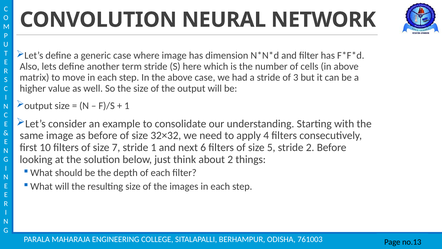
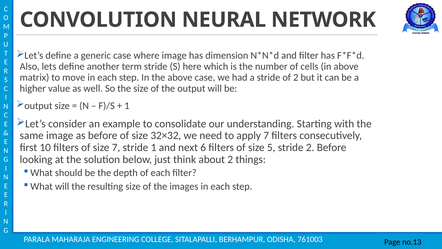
of 3: 3 -> 2
apply 4: 4 -> 7
